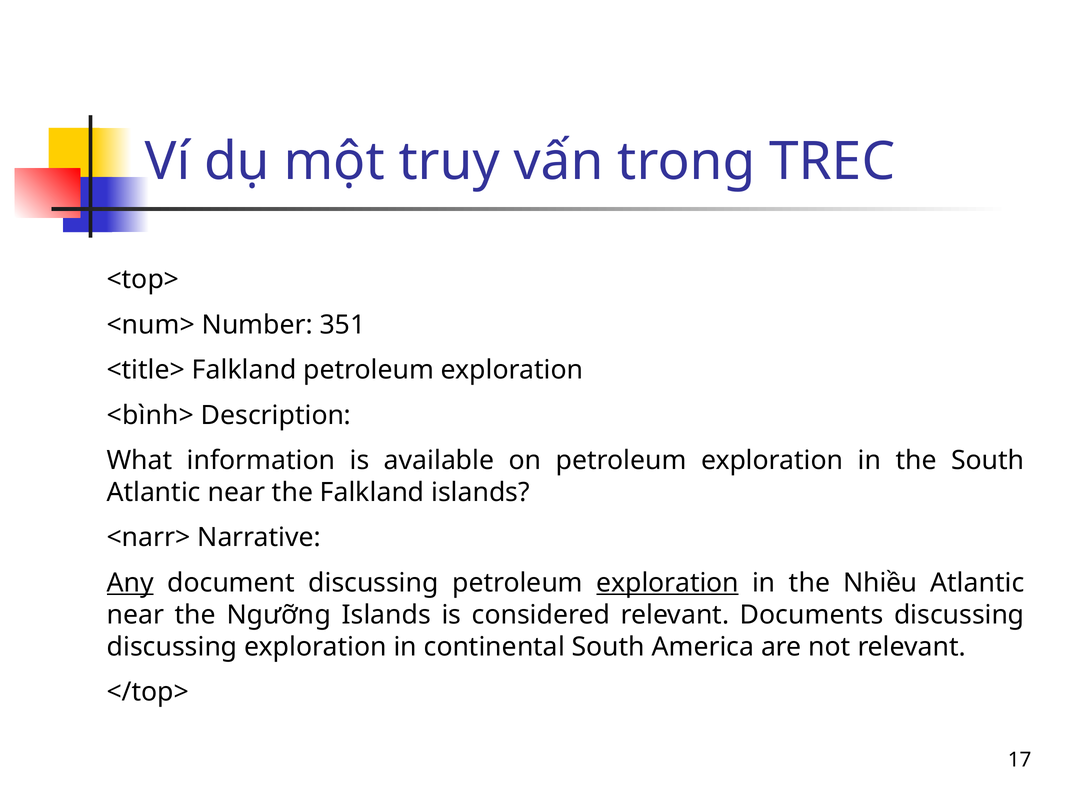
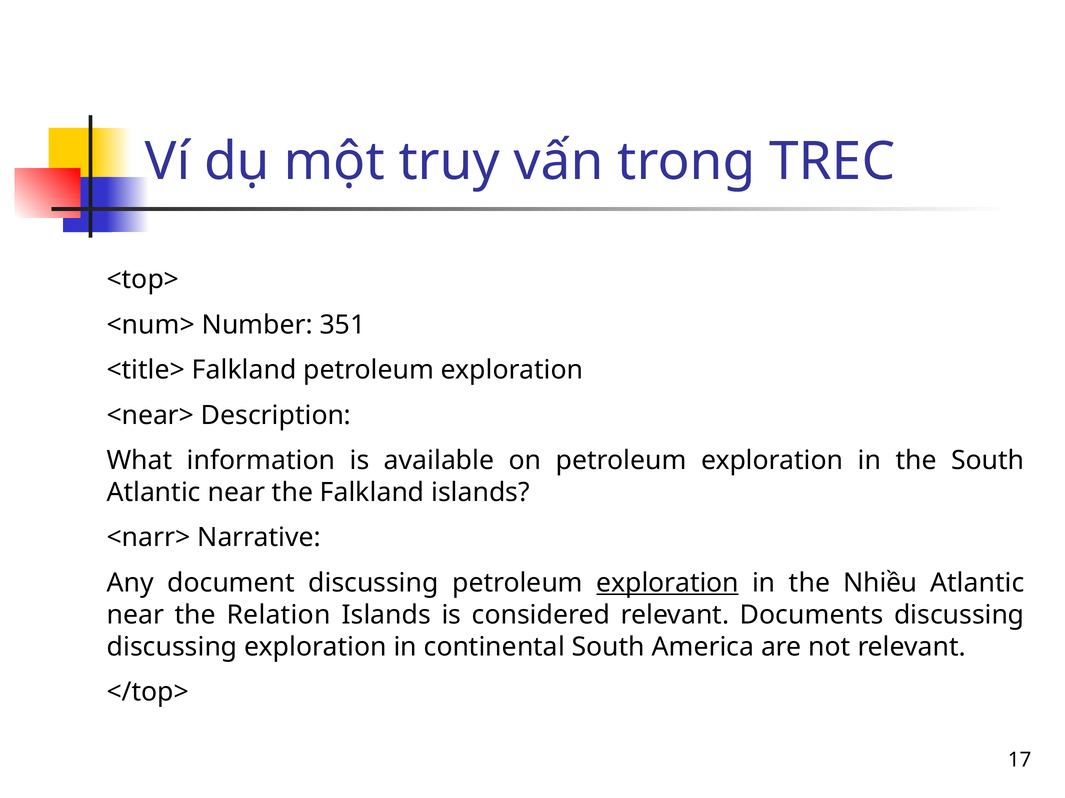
<bình>: <bình> -> <near>
Any underline: present -> none
Ngưỡng: Ngưỡng -> Relation
